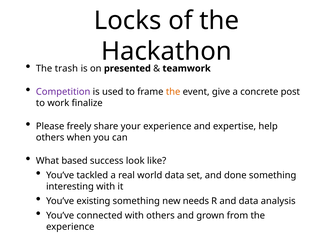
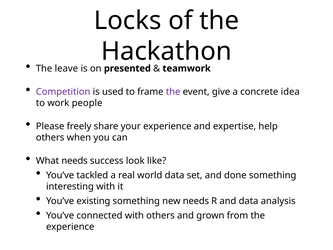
trash: trash -> leave
the at (173, 92) colour: orange -> purple
post: post -> idea
finalize: finalize -> people
What based: based -> needs
